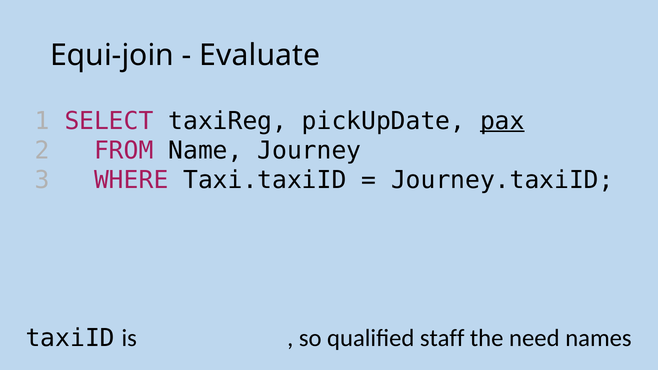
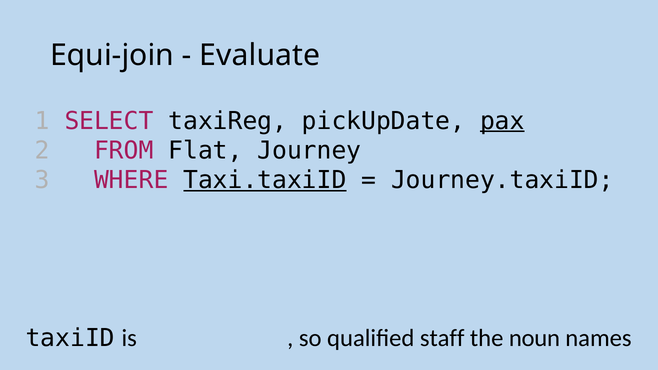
Name: Name -> Flat
Taxi.taxiID underline: none -> present
need: need -> noun
